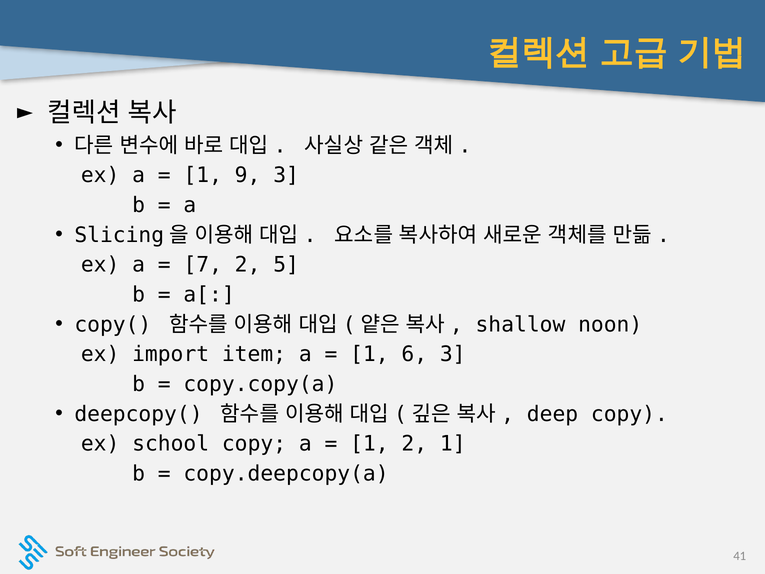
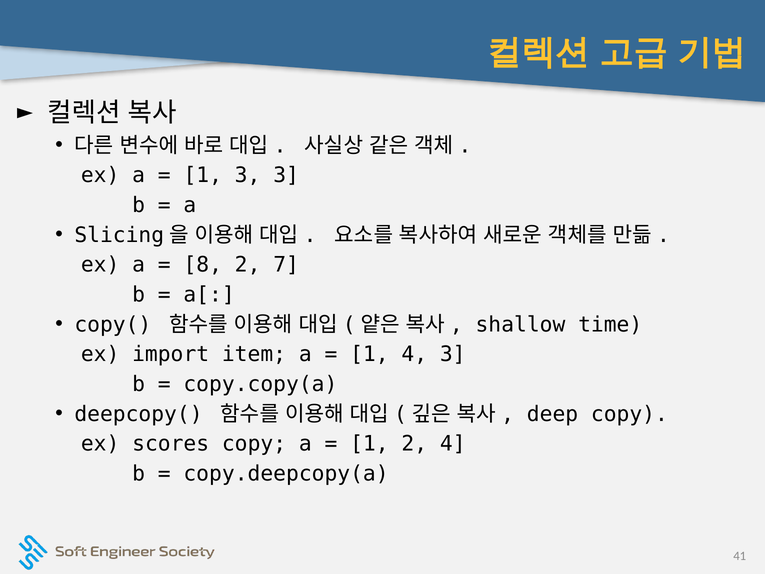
1 9: 9 -> 3
7: 7 -> 8
5: 5 -> 7
noon: noon -> time
1 6: 6 -> 4
school: school -> scores
2 1: 1 -> 4
